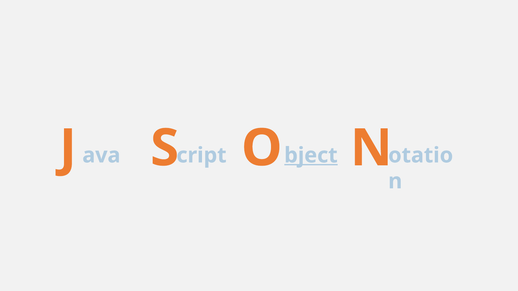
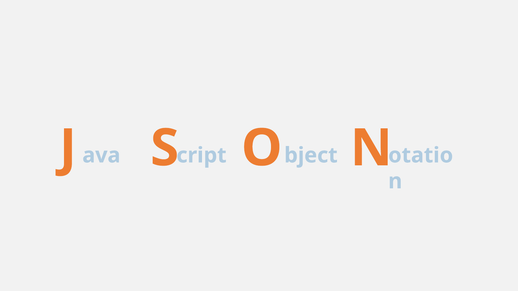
bject underline: present -> none
